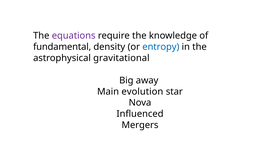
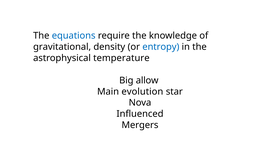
equations colour: purple -> blue
fundamental: fundamental -> gravitational
gravitational: gravitational -> temperature
away: away -> allow
